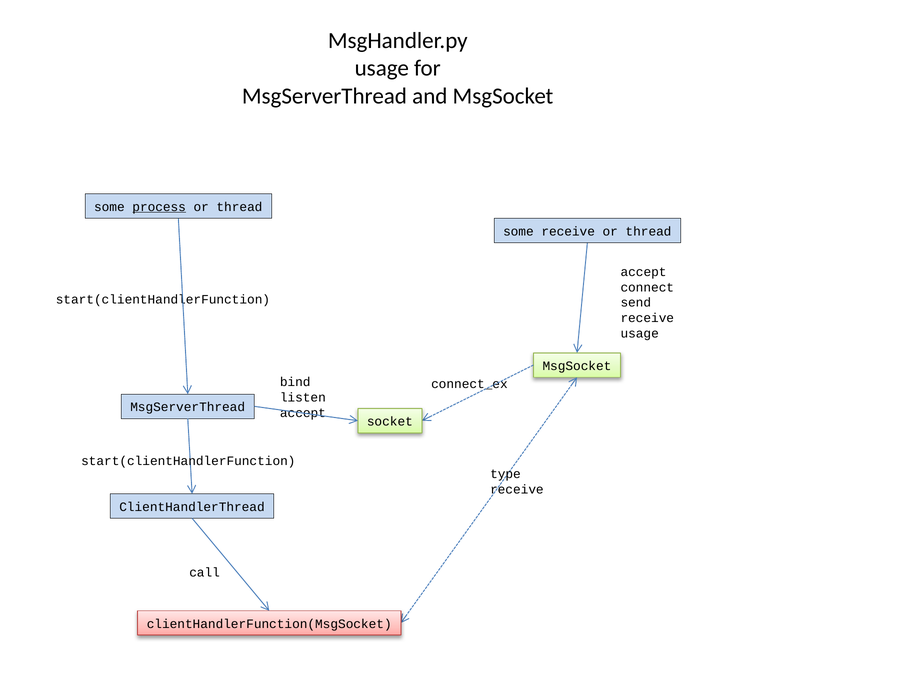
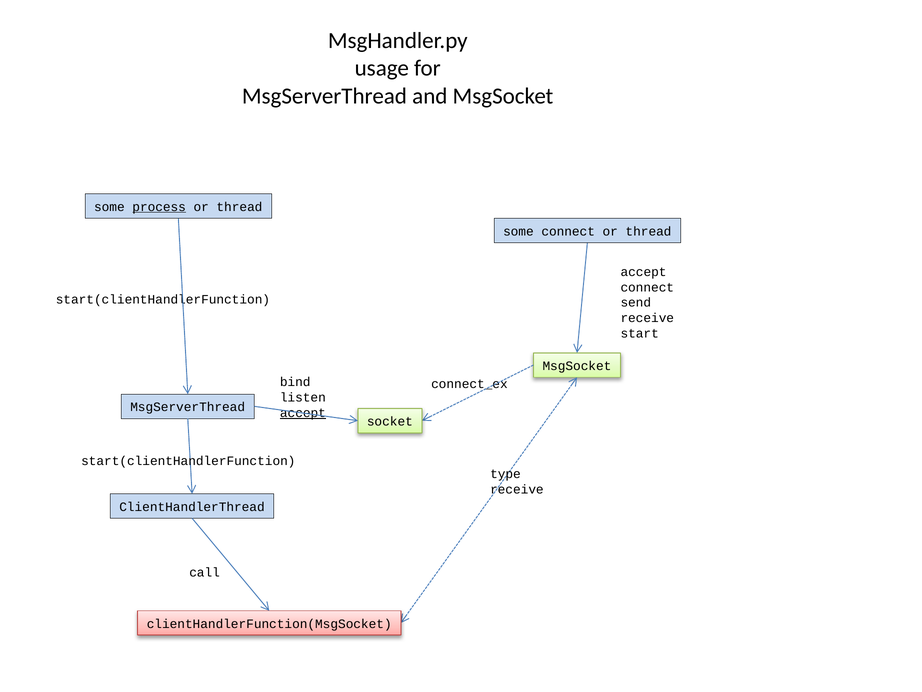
some receive: receive -> connect
usage at (640, 333): usage -> start
accept at (303, 413) underline: none -> present
